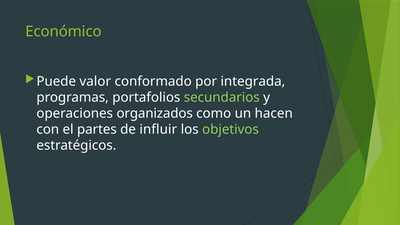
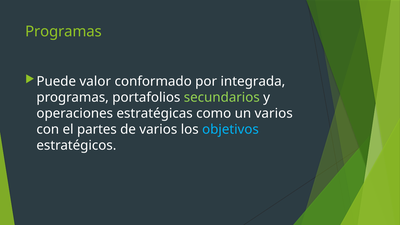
Económico at (63, 32): Económico -> Programas
organizados: organizados -> estratégicas
un hacen: hacen -> varios
de influir: influir -> varios
objetivos colour: light green -> light blue
